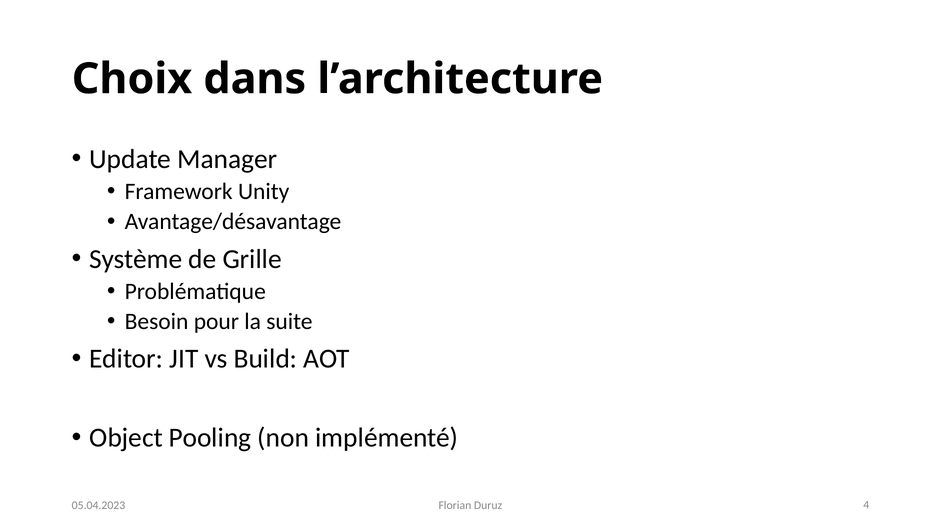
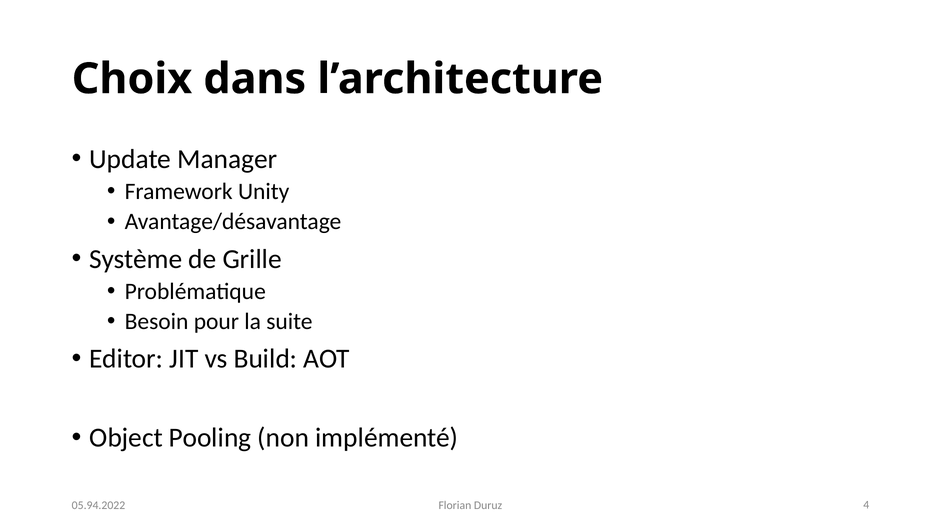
05.04.2023: 05.04.2023 -> 05.94.2022
